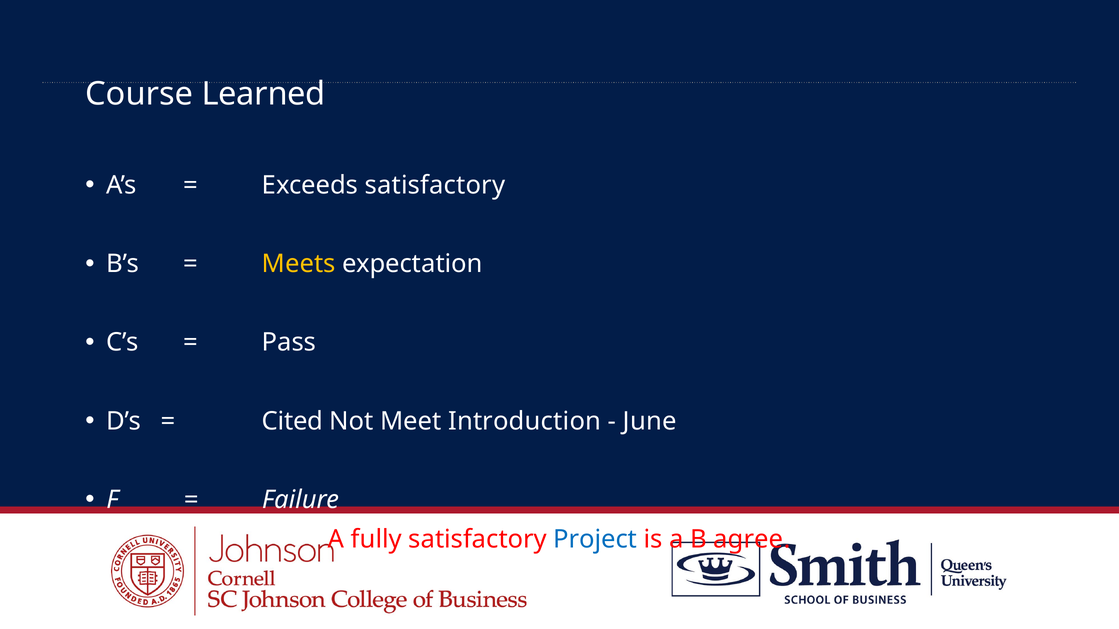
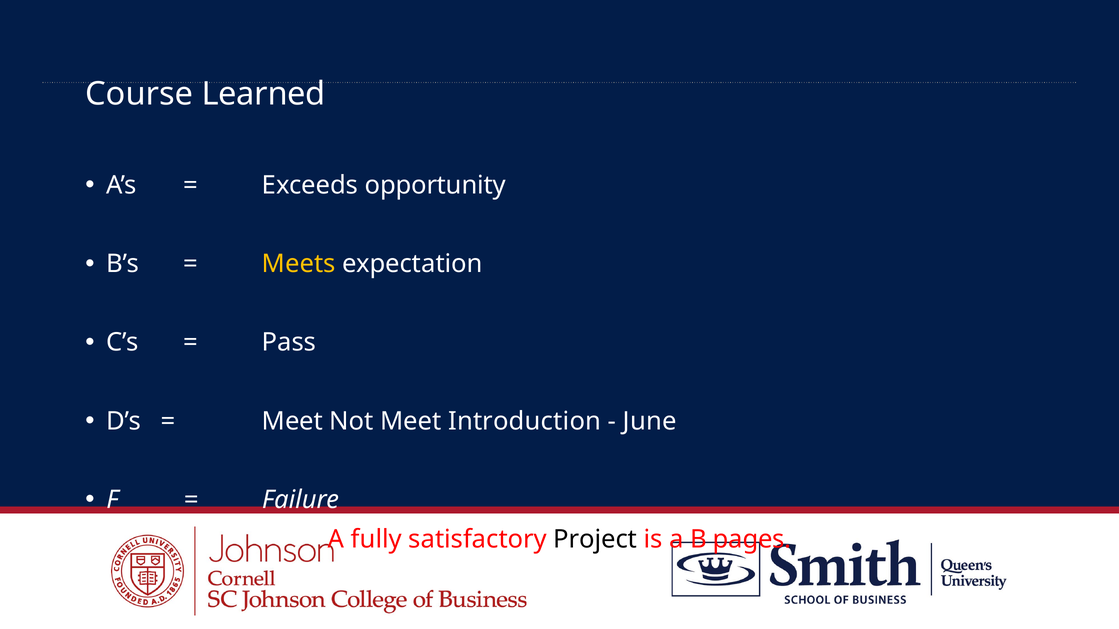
Exceeds satisfactory: satisfactory -> opportunity
Cited at (292, 421): Cited -> Meet
Project colour: blue -> black
agree: agree -> pages
